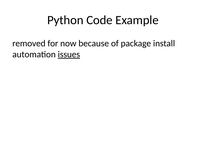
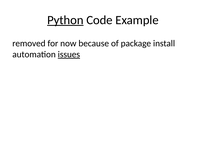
Python underline: none -> present
